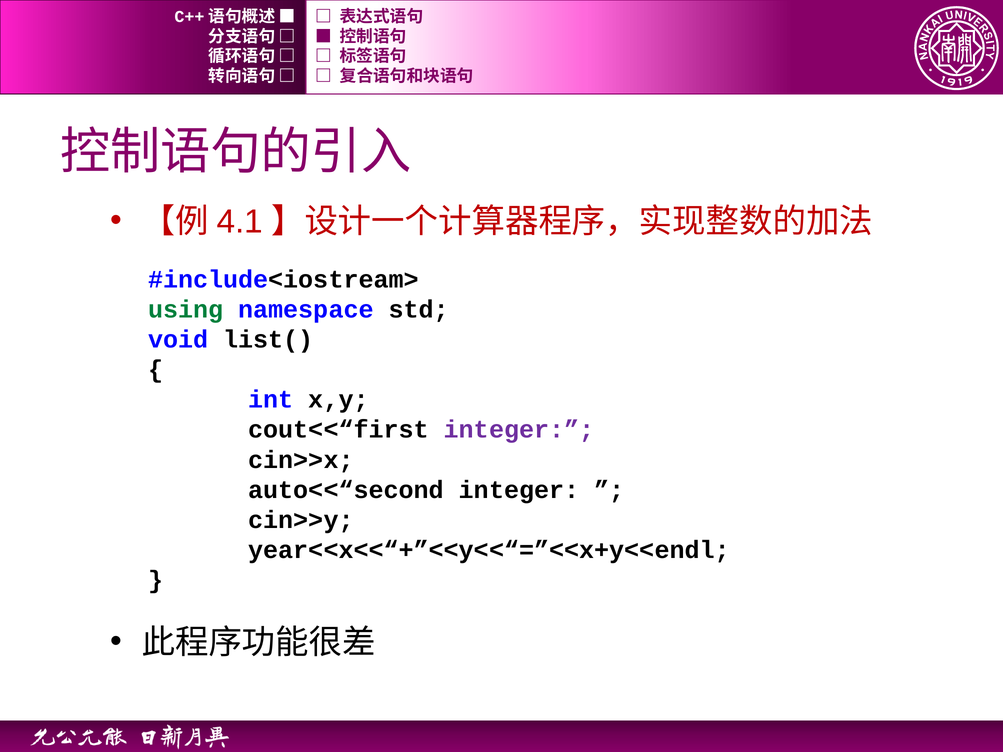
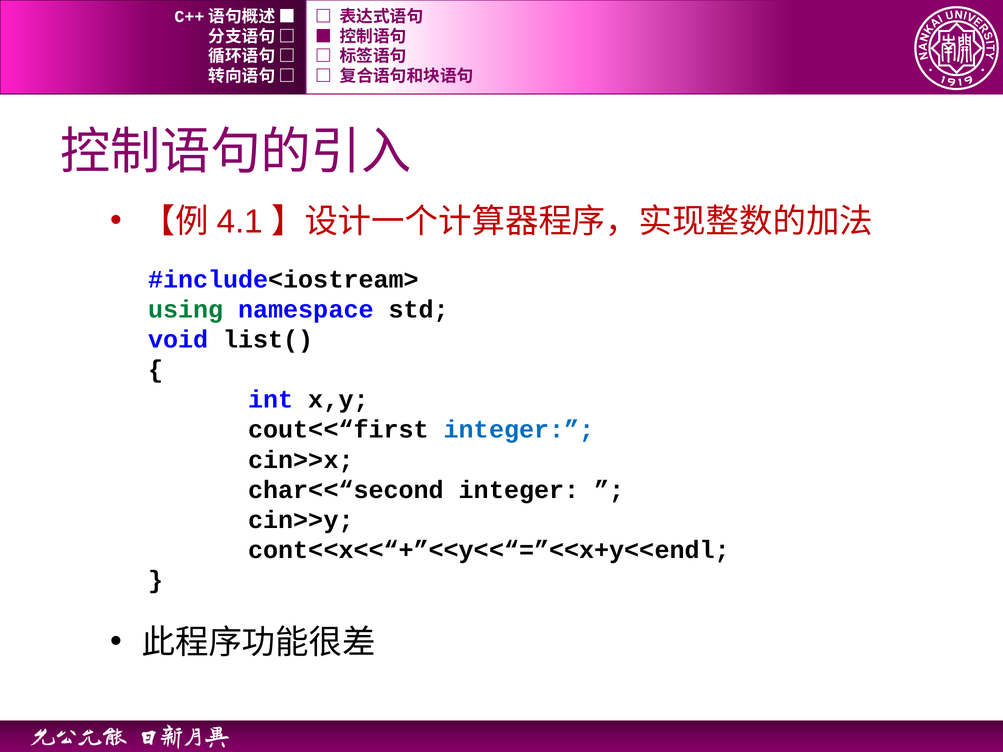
integer at (519, 430) colour: purple -> blue
auto<<“second: auto<<“second -> char<<“second
year<<x<<“+”<<y<<“=”<<x+y<<endl: year<<x<<“+”<<y<<“=”<<x+y<<endl -> cont<<x<<“+”<<y<<“=”<<x+y<<endl
